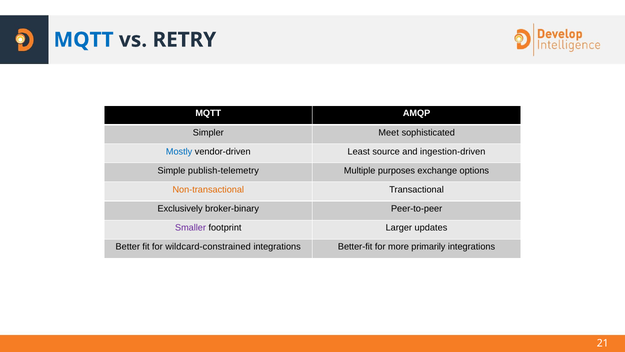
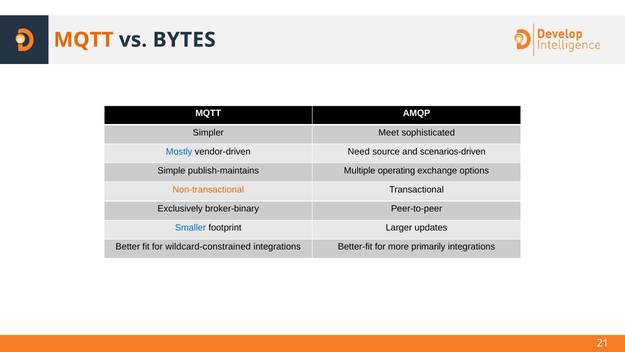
MQTT at (84, 40) colour: blue -> orange
RETRY: RETRY -> BYTES
Least: Least -> Need
ingestion-driven: ingestion-driven -> scenarios-driven
publish-telemetry: publish-telemetry -> publish-maintains
purposes: purposes -> operating
Smaller colour: purple -> blue
